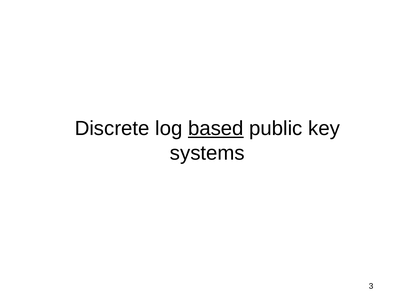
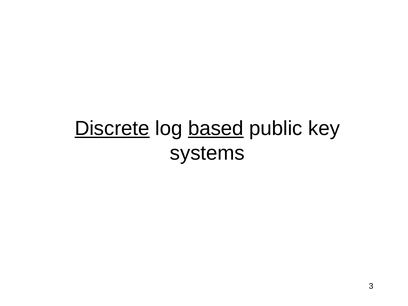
Discrete underline: none -> present
